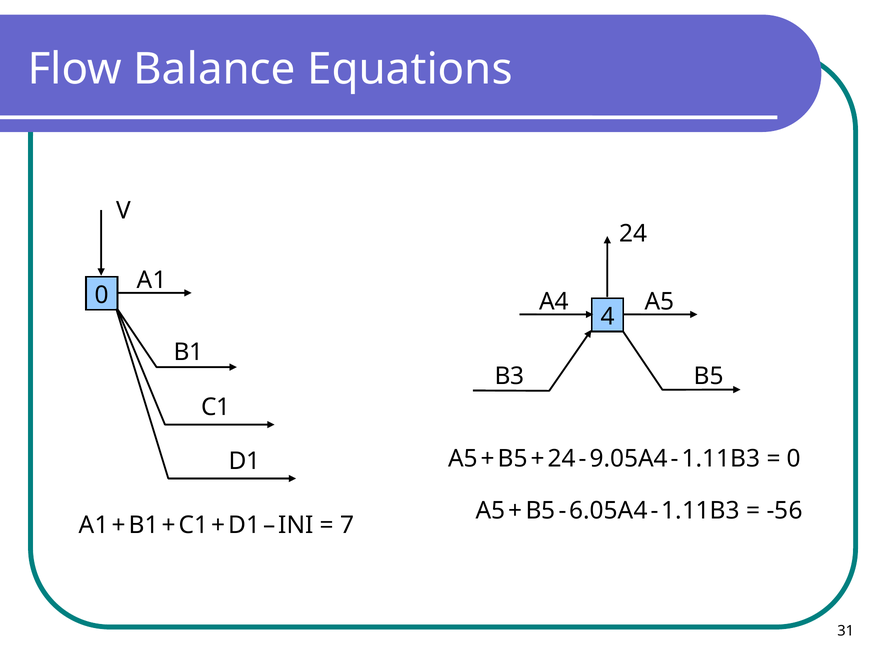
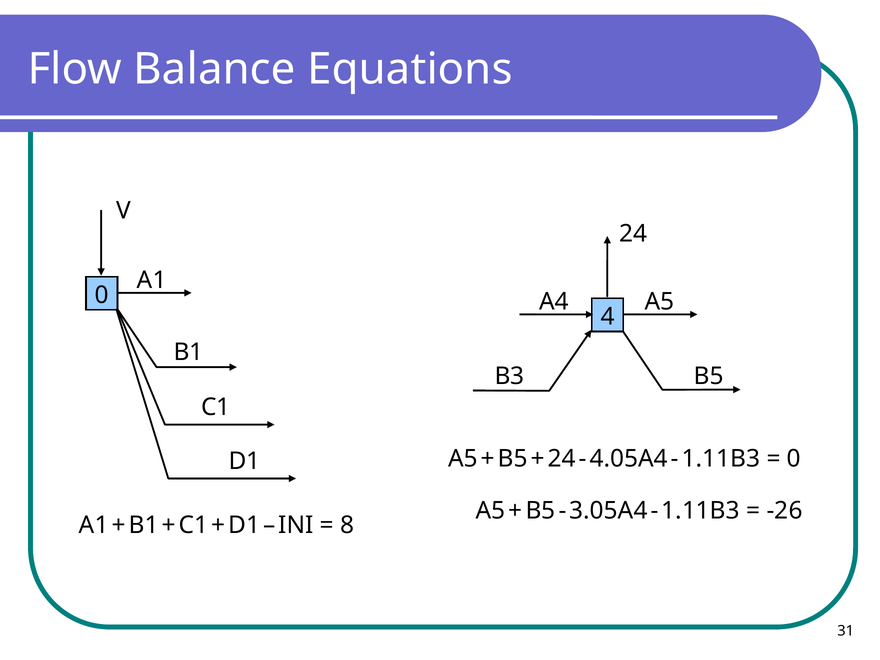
9.05A4: 9.05A4 -> 4.05A4
6.05A4: 6.05A4 -> 3.05A4
-56: -56 -> -26
7: 7 -> 8
